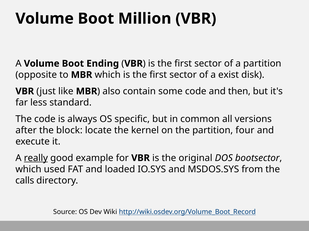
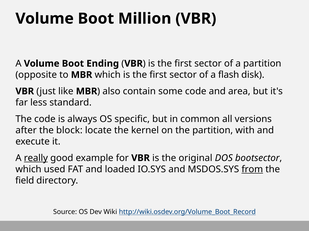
exist: exist -> flash
then: then -> area
four: four -> with
from underline: none -> present
calls: calls -> field
